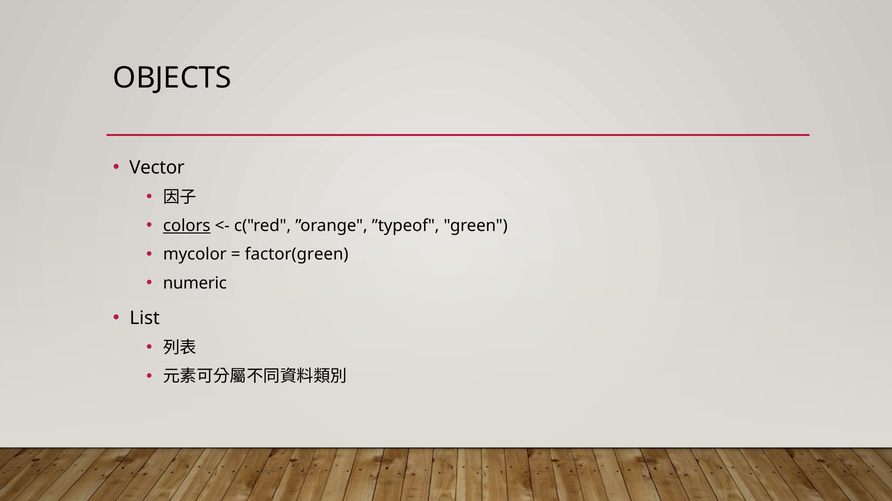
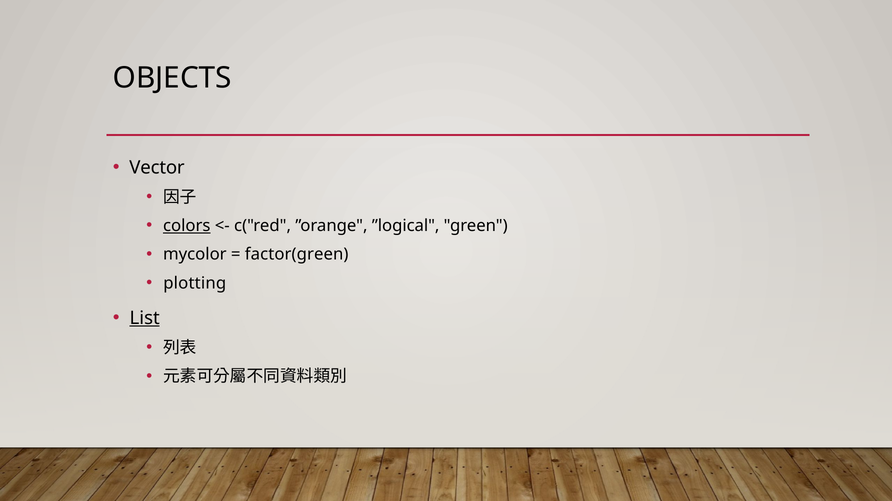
”typeof: ”typeof -> ”logical
numeric: numeric -> plotting
List underline: none -> present
